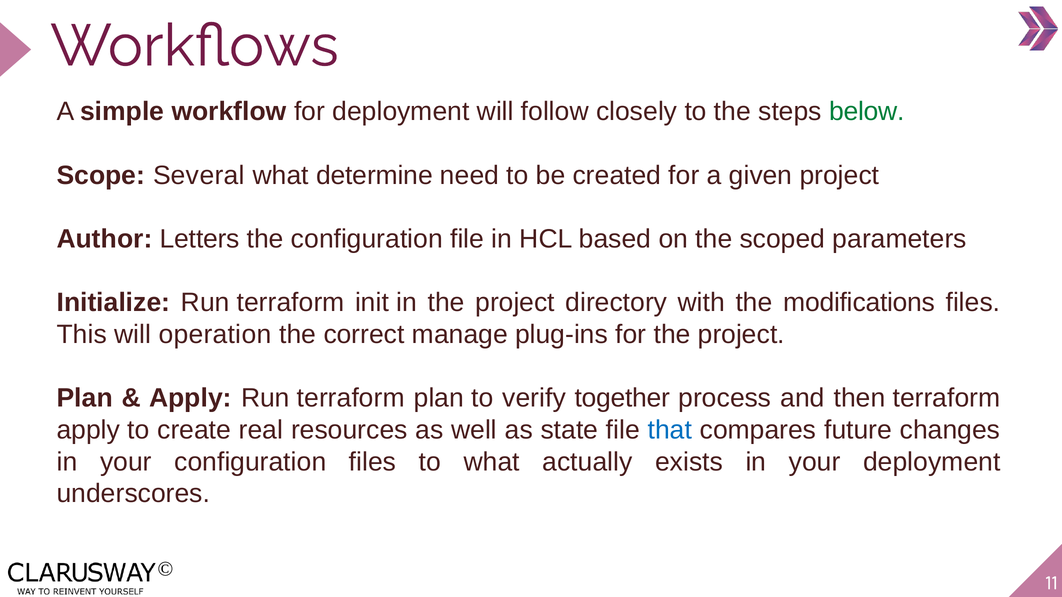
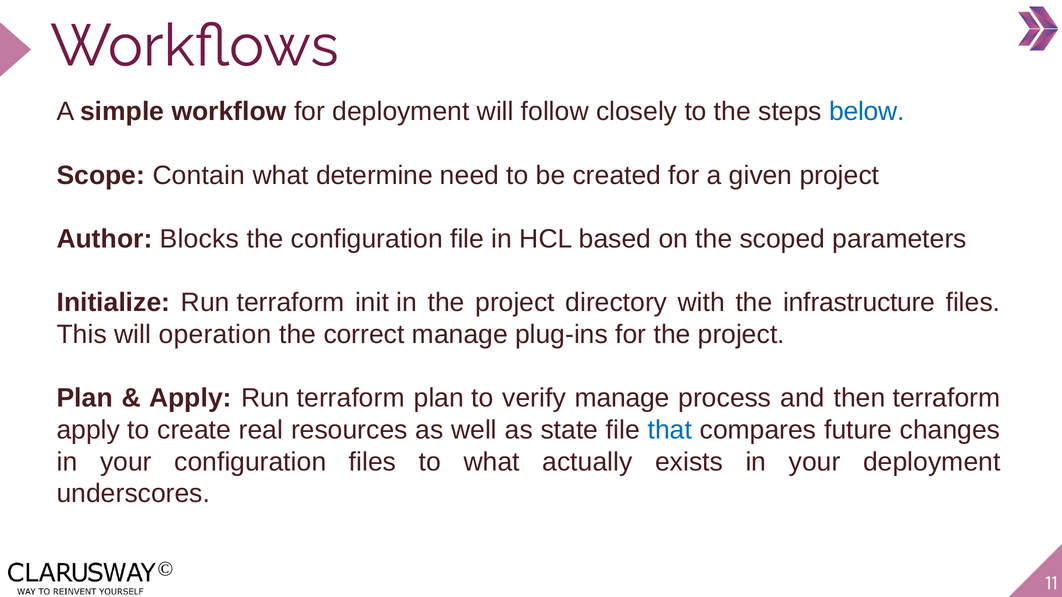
below colour: green -> blue
Several: Several -> Contain
Letters: Letters -> Blocks
modifications: modifications -> infrastructure
verify together: together -> manage
